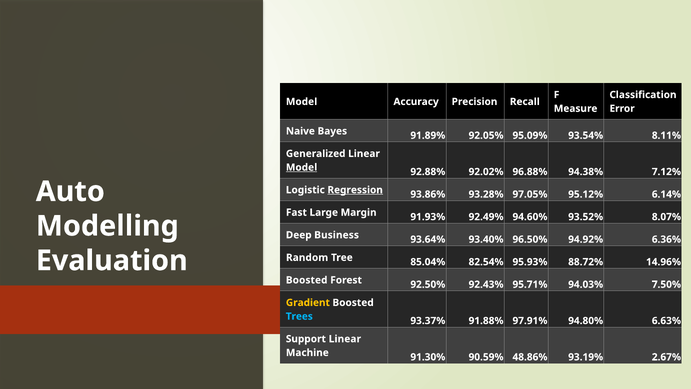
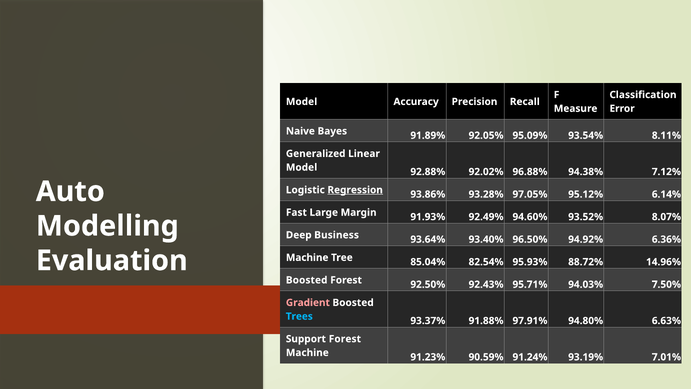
Model at (301, 167) underline: present -> none
Random at (307, 257): Random -> Machine
Gradient colour: yellow -> pink
Support Linear: Linear -> Forest
91.30%: 91.30% -> 91.23%
48.86%: 48.86% -> 91.24%
2.67%: 2.67% -> 7.01%
